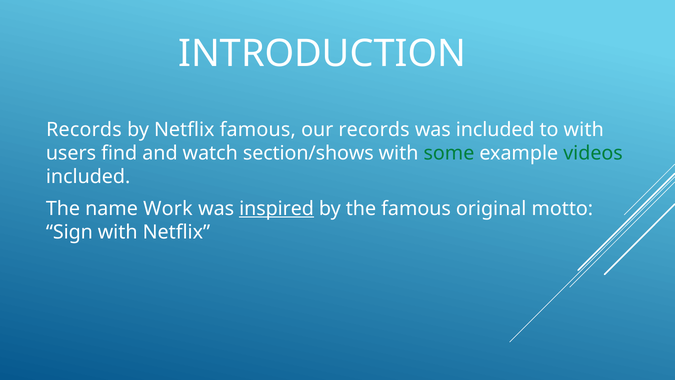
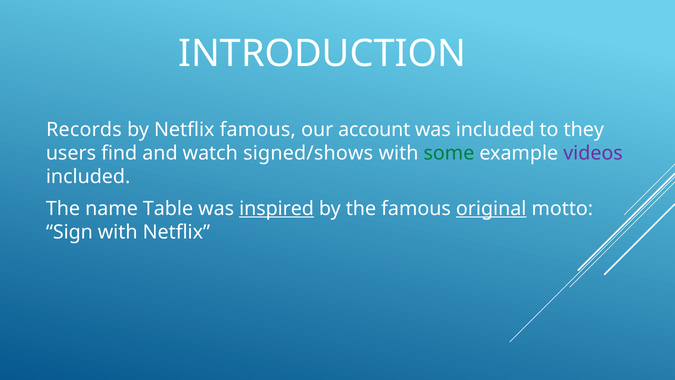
our records: records -> account
to with: with -> they
section/shows: section/shows -> signed/shows
videos colour: green -> purple
Work: Work -> Table
original underline: none -> present
